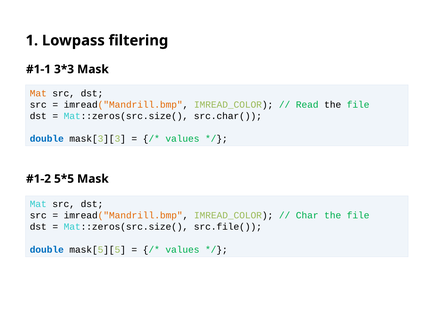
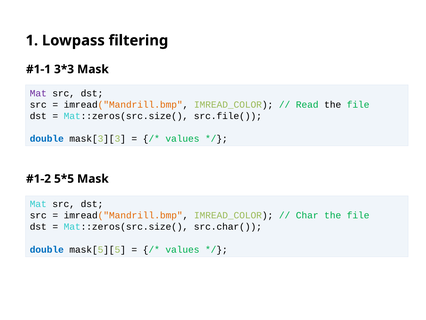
Mat at (38, 93) colour: orange -> purple
src.char(: src.char( -> src.file(
src.file(: src.file( -> src.char(
